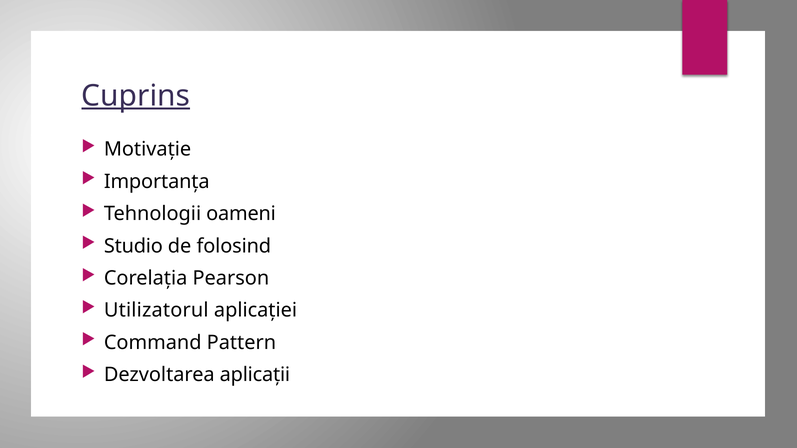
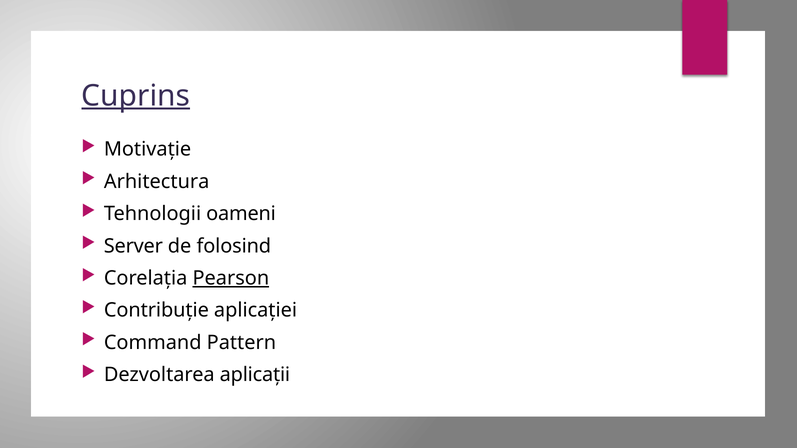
Importanța: Importanța -> Arhitectura
Studio: Studio -> Server
Pearson underline: none -> present
Utilizatorul: Utilizatorul -> Contribuție
